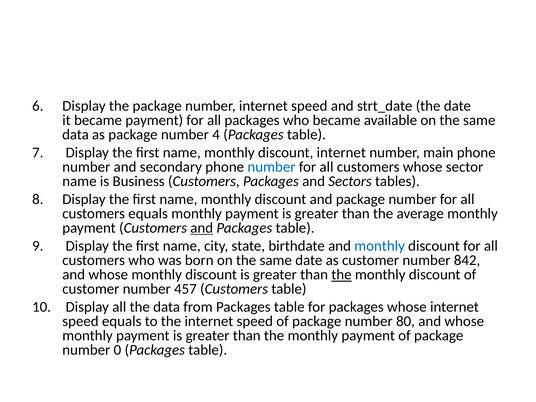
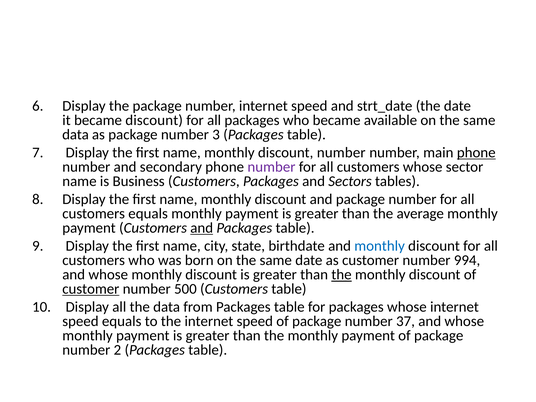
became payment: payment -> discount
4: 4 -> 3
discount internet: internet -> number
phone at (476, 153) underline: none -> present
number at (271, 167) colour: blue -> purple
842: 842 -> 994
customer at (91, 289) underline: none -> present
457: 457 -> 500
80: 80 -> 37
0: 0 -> 2
